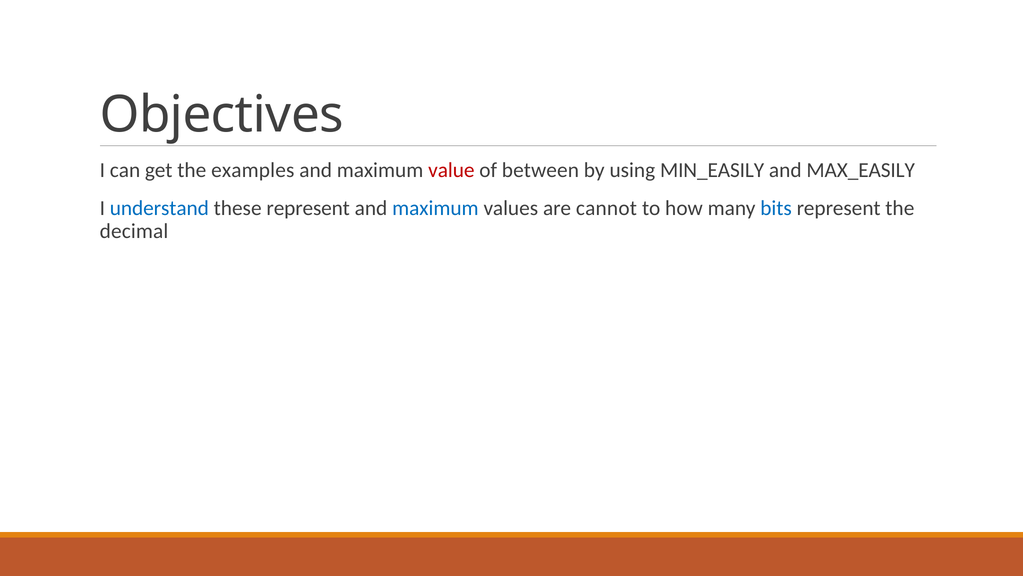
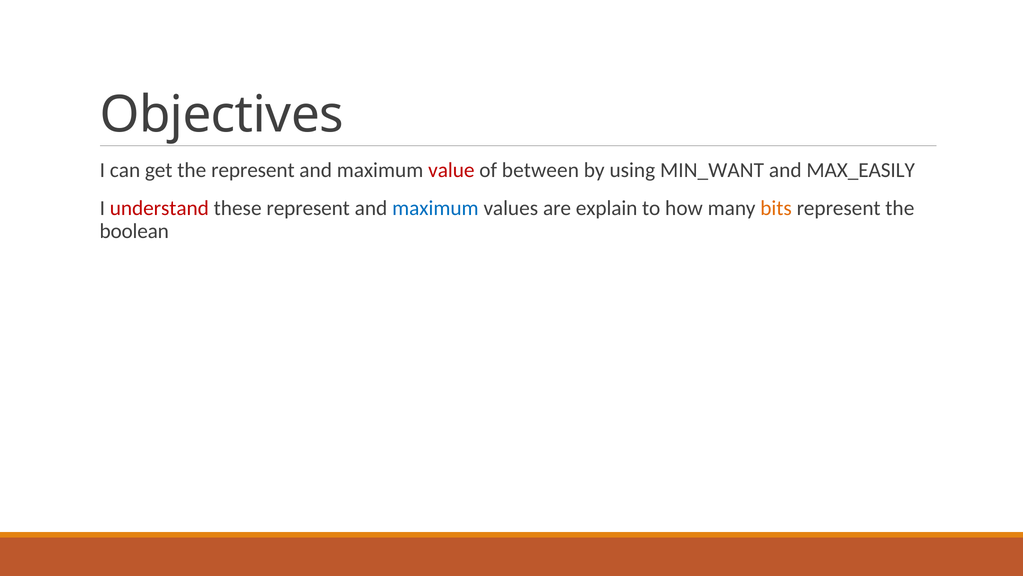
the examples: examples -> represent
MIN_EASILY: MIN_EASILY -> MIN_WANT
understand colour: blue -> red
cannot: cannot -> explain
bits colour: blue -> orange
decimal: decimal -> boolean
